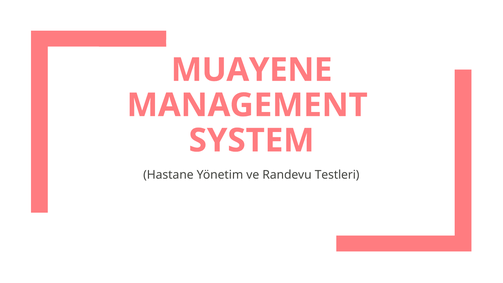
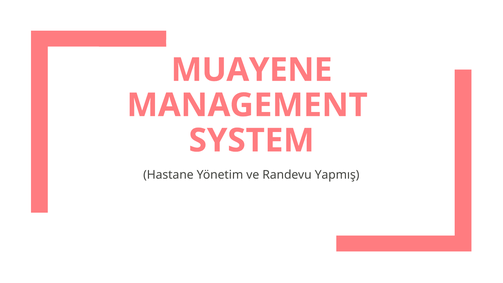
Testleri: Testleri -> Yapmış
